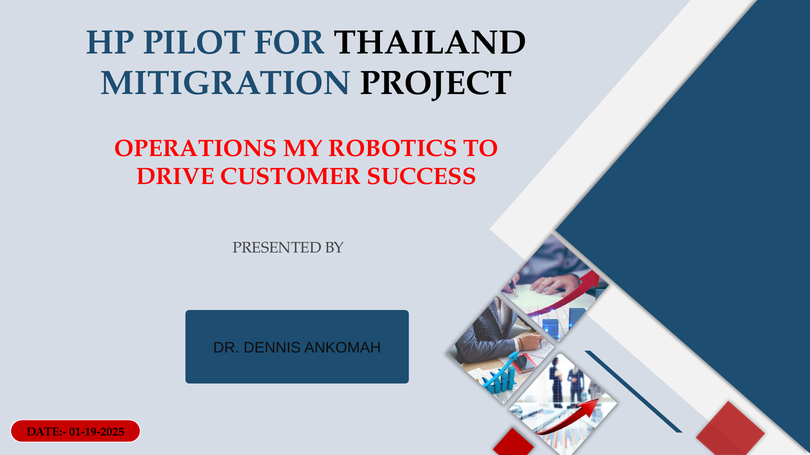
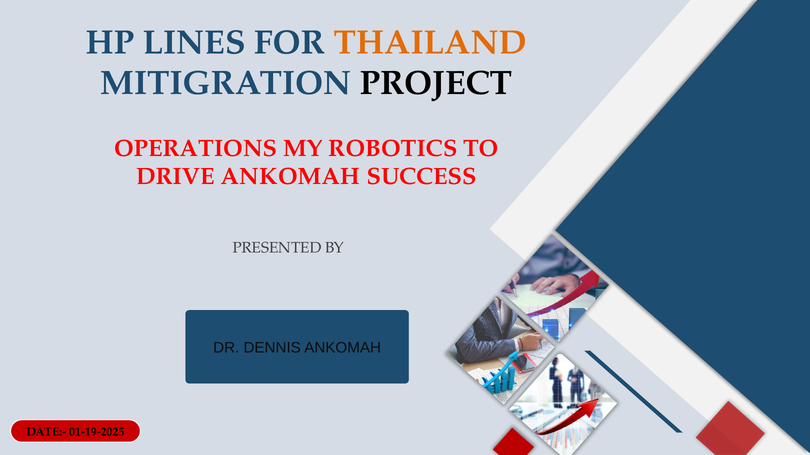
PILOT: PILOT -> LINES
THAILAND colour: black -> orange
DRIVE CUSTOMER: CUSTOMER -> ANKOMAH
